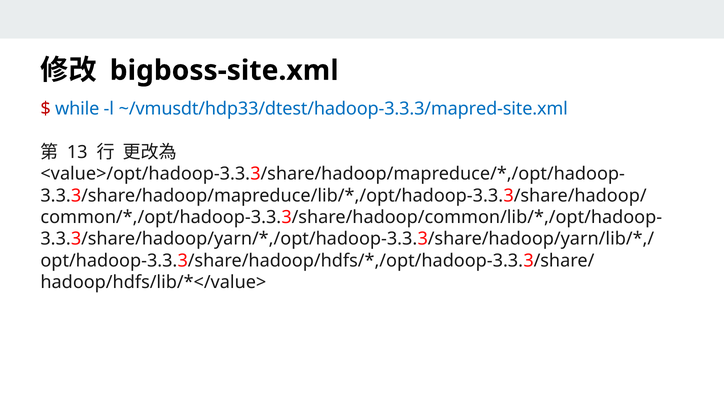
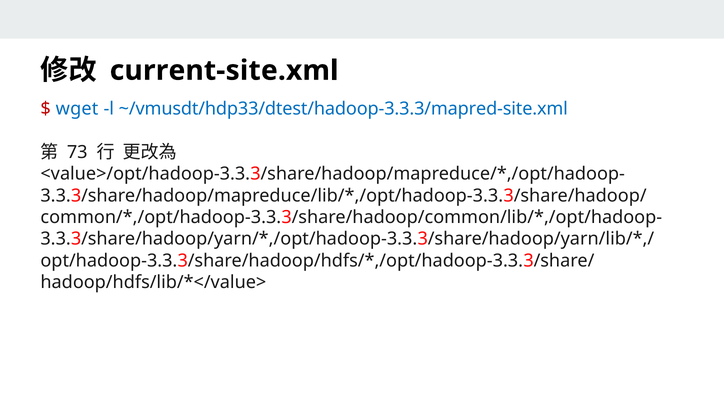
bigboss-site.xml: bigboss-site.xml -> current-site.xml
while: while -> wget
13: 13 -> 73
